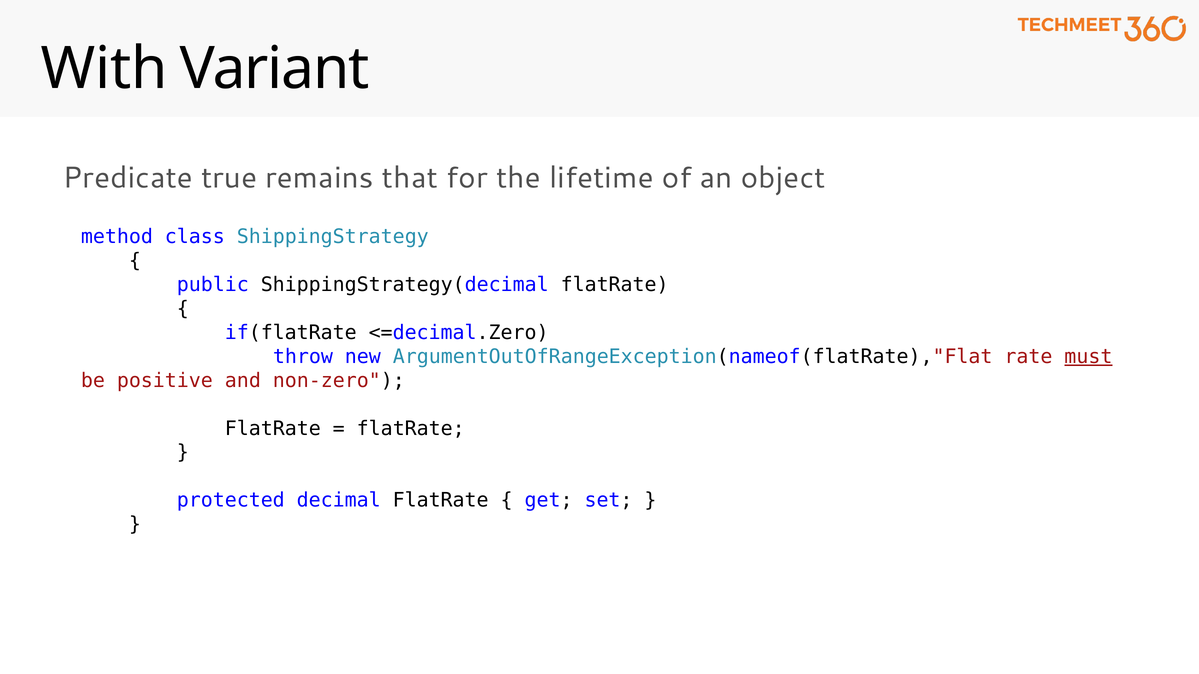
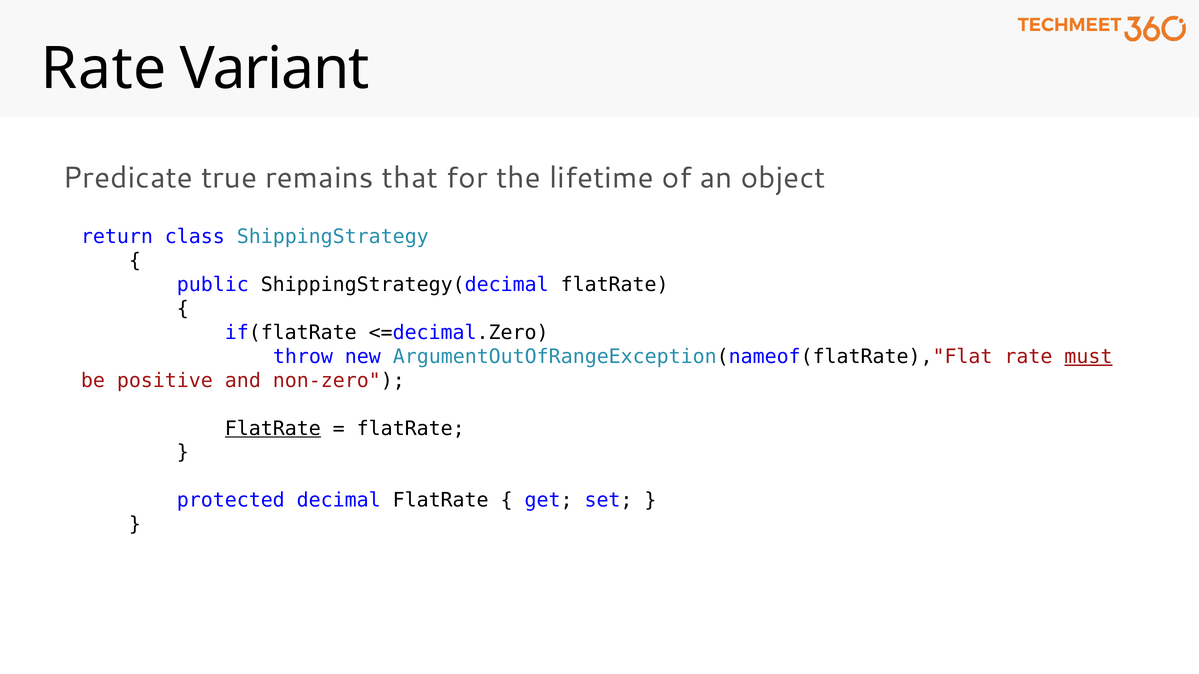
With at (104, 69): With -> Rate
method: method -> return
FlatRate at (273, 429) underline: none -> present
